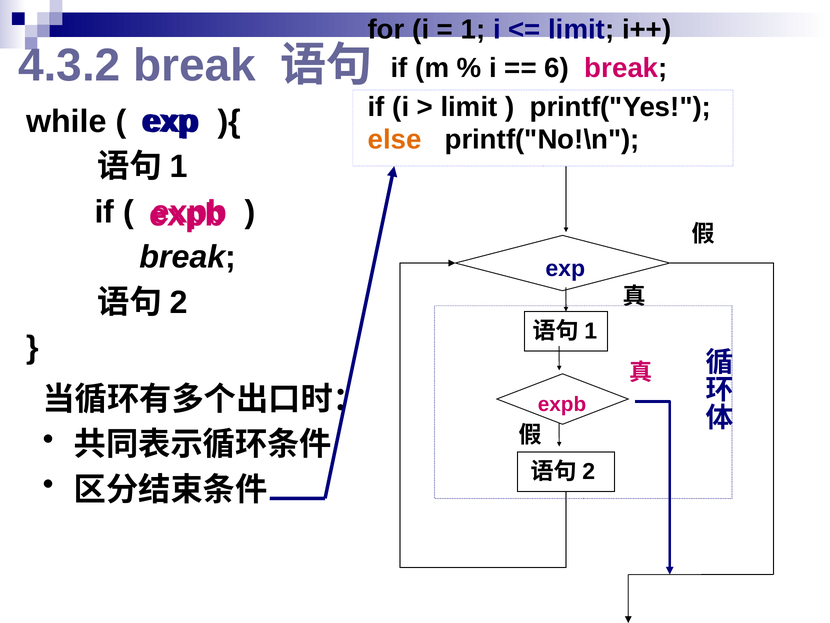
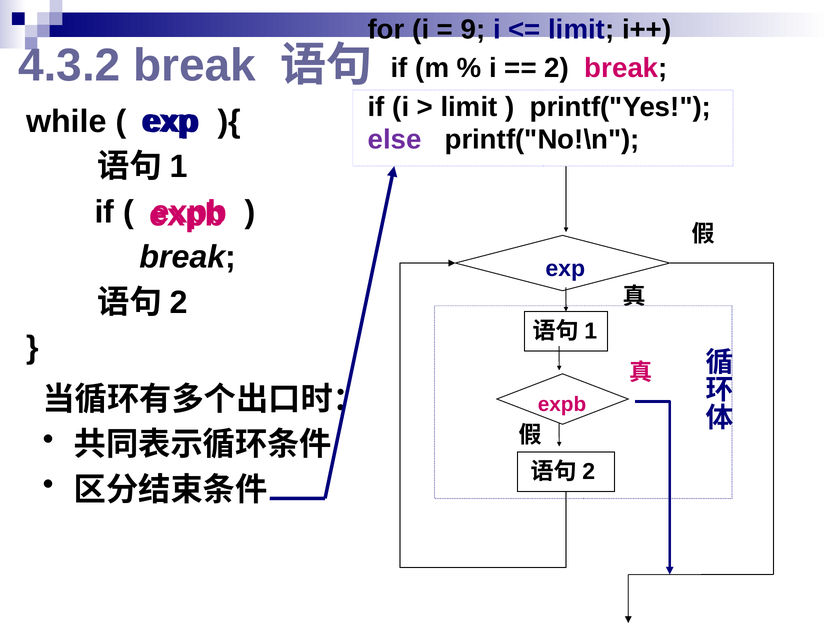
1 at (473, 30): 1 -> 9
6 at (557, 68): 6 -> 2
else colour: orange -> purple
